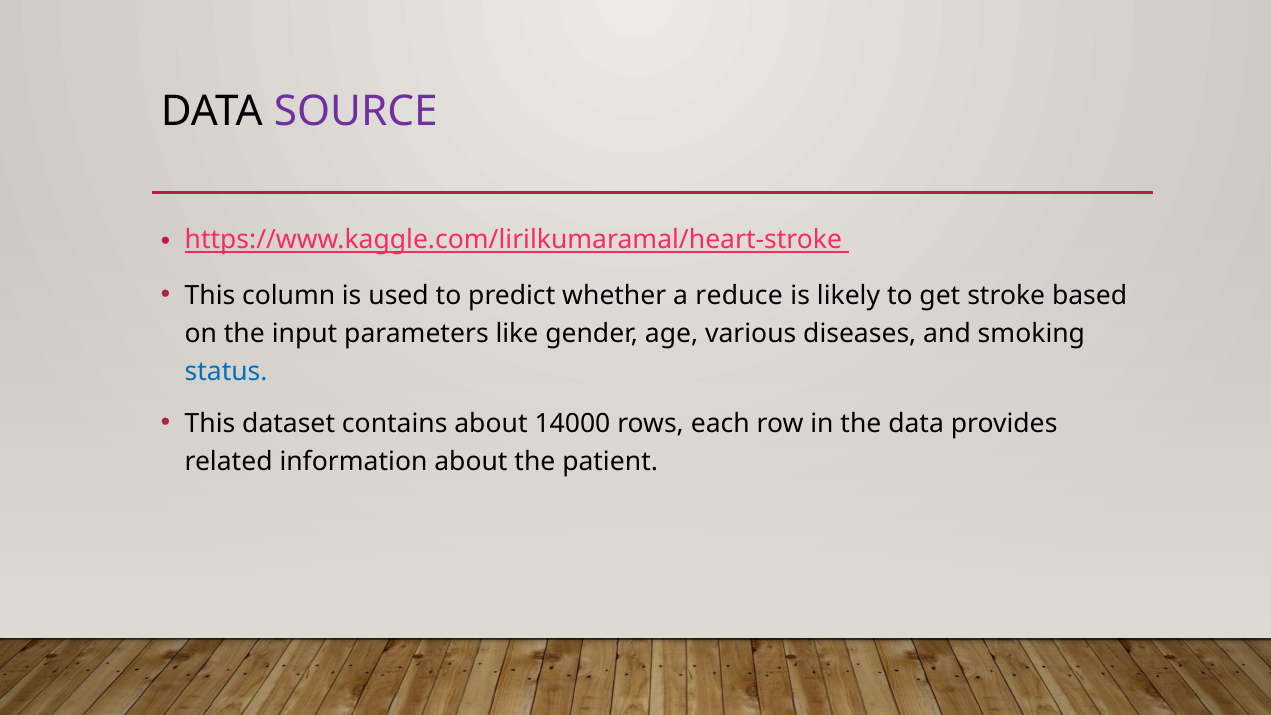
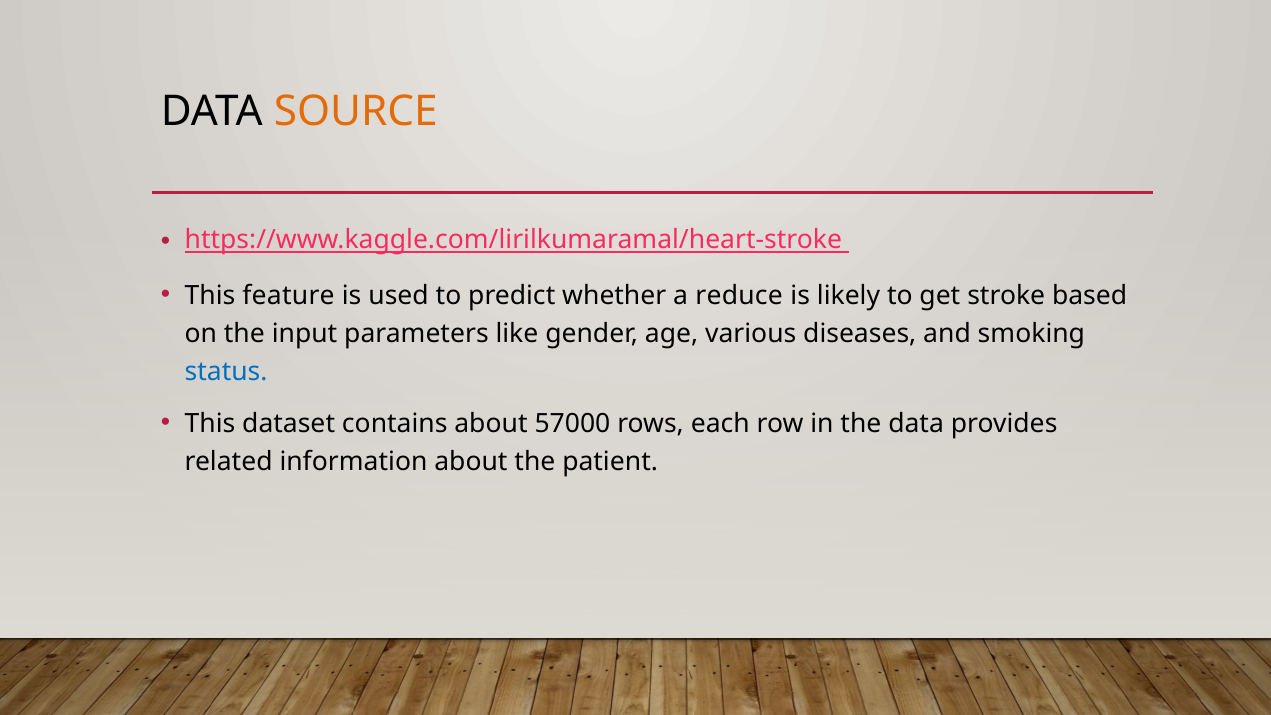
SOURCE colour: purple -> orange
column: column -> feature
14000: 14000 -> 57000
